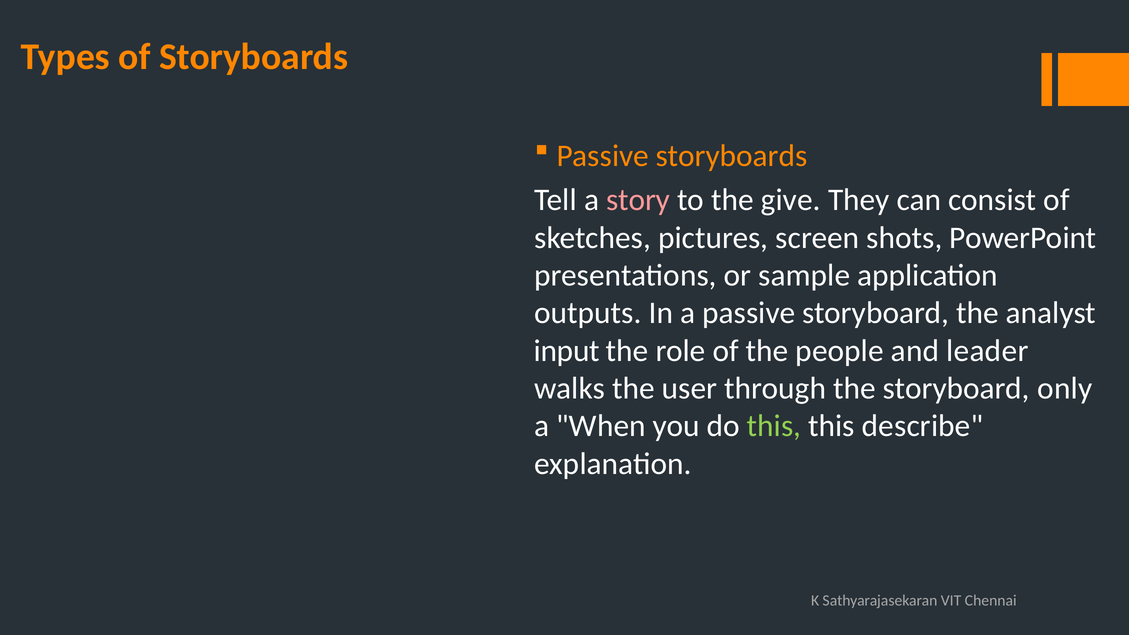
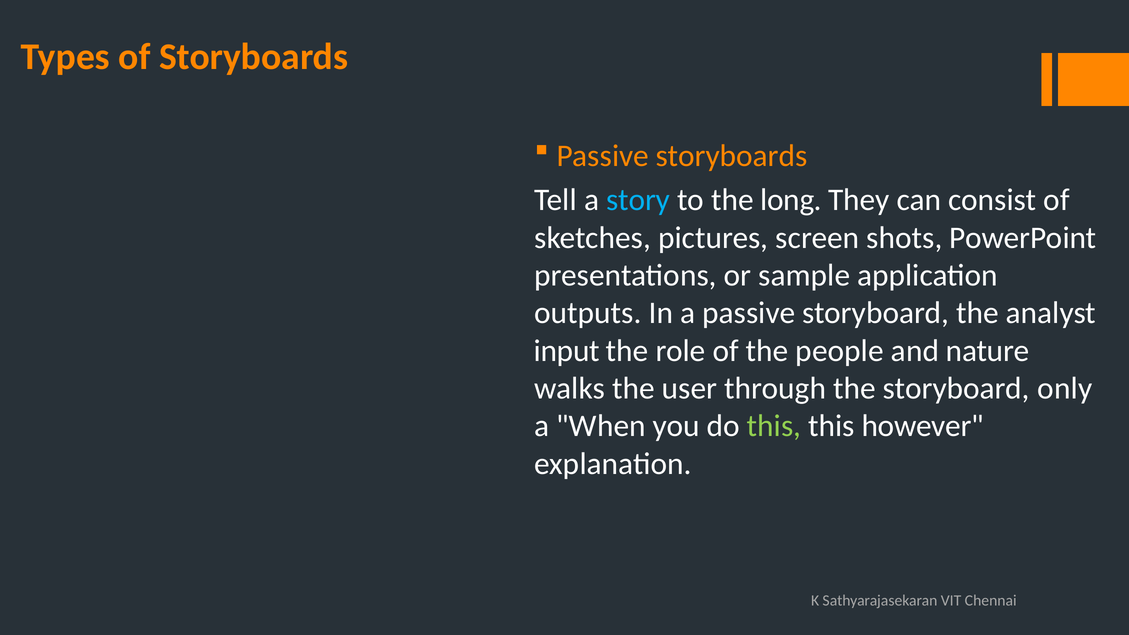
story colour: pink -> light blue
give: give -> long
leader: leader -> nature
describe: describe -> however
